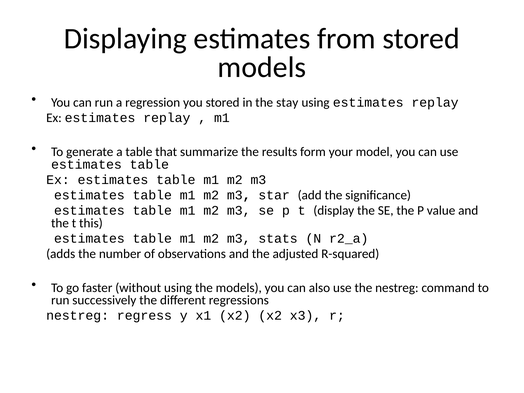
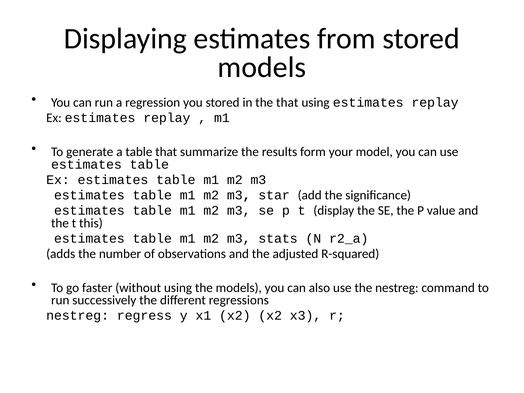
the stay: stay -> that
